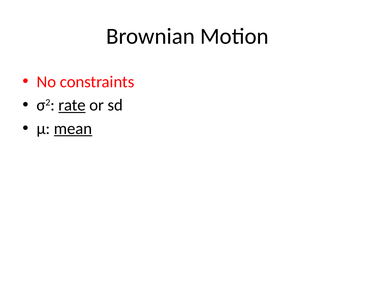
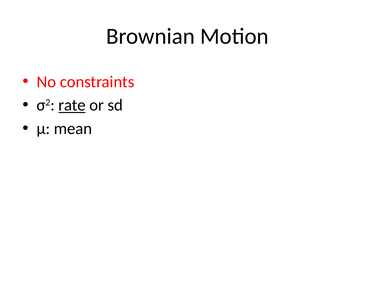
mean underline: present -> none
